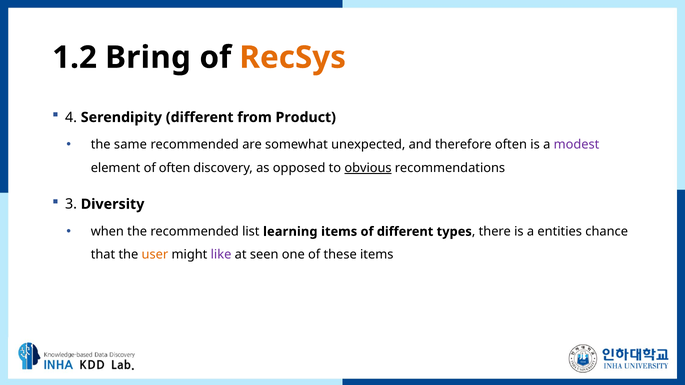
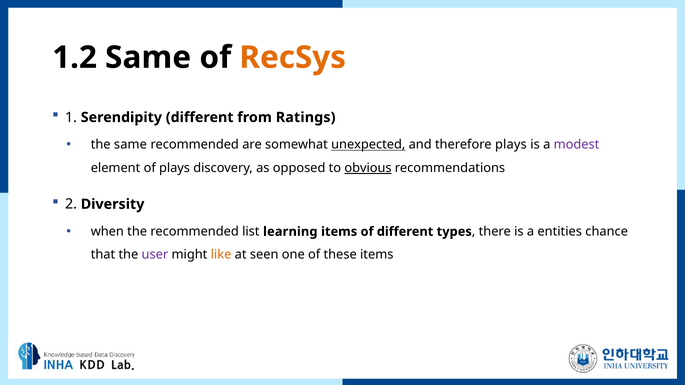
1.2 Bring: Bring -> Same
4: 4 -> 1
Product: Product -> Ratings
unexpected underline: none -> present
therefore often: often -> plays
of often: often -> plays
3: 3 -> 2
user colour: orange -> purple
like colour: purple -> orange
